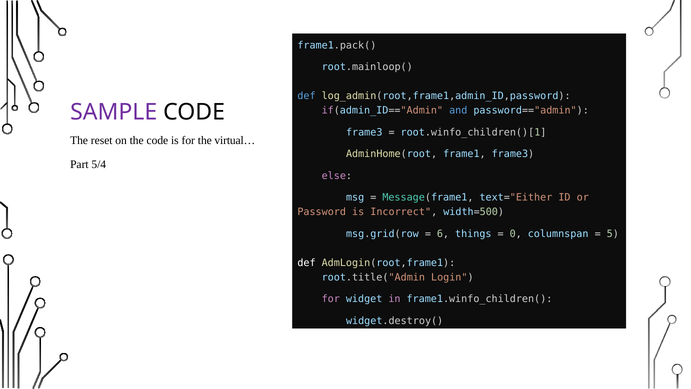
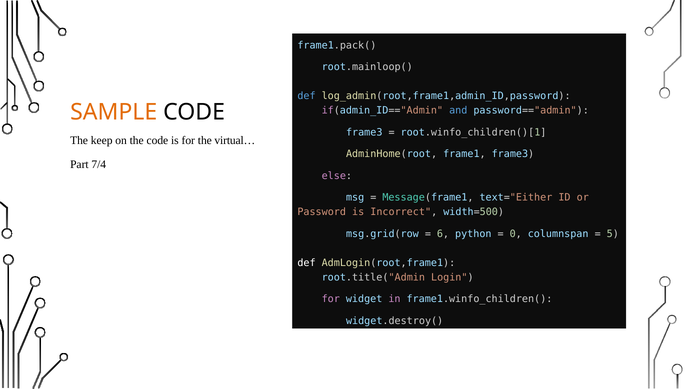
SAMPLE colour: purple -> orange
reset: reset -> keep
5/4: 5/4 -> 7/4
things: things -> python
